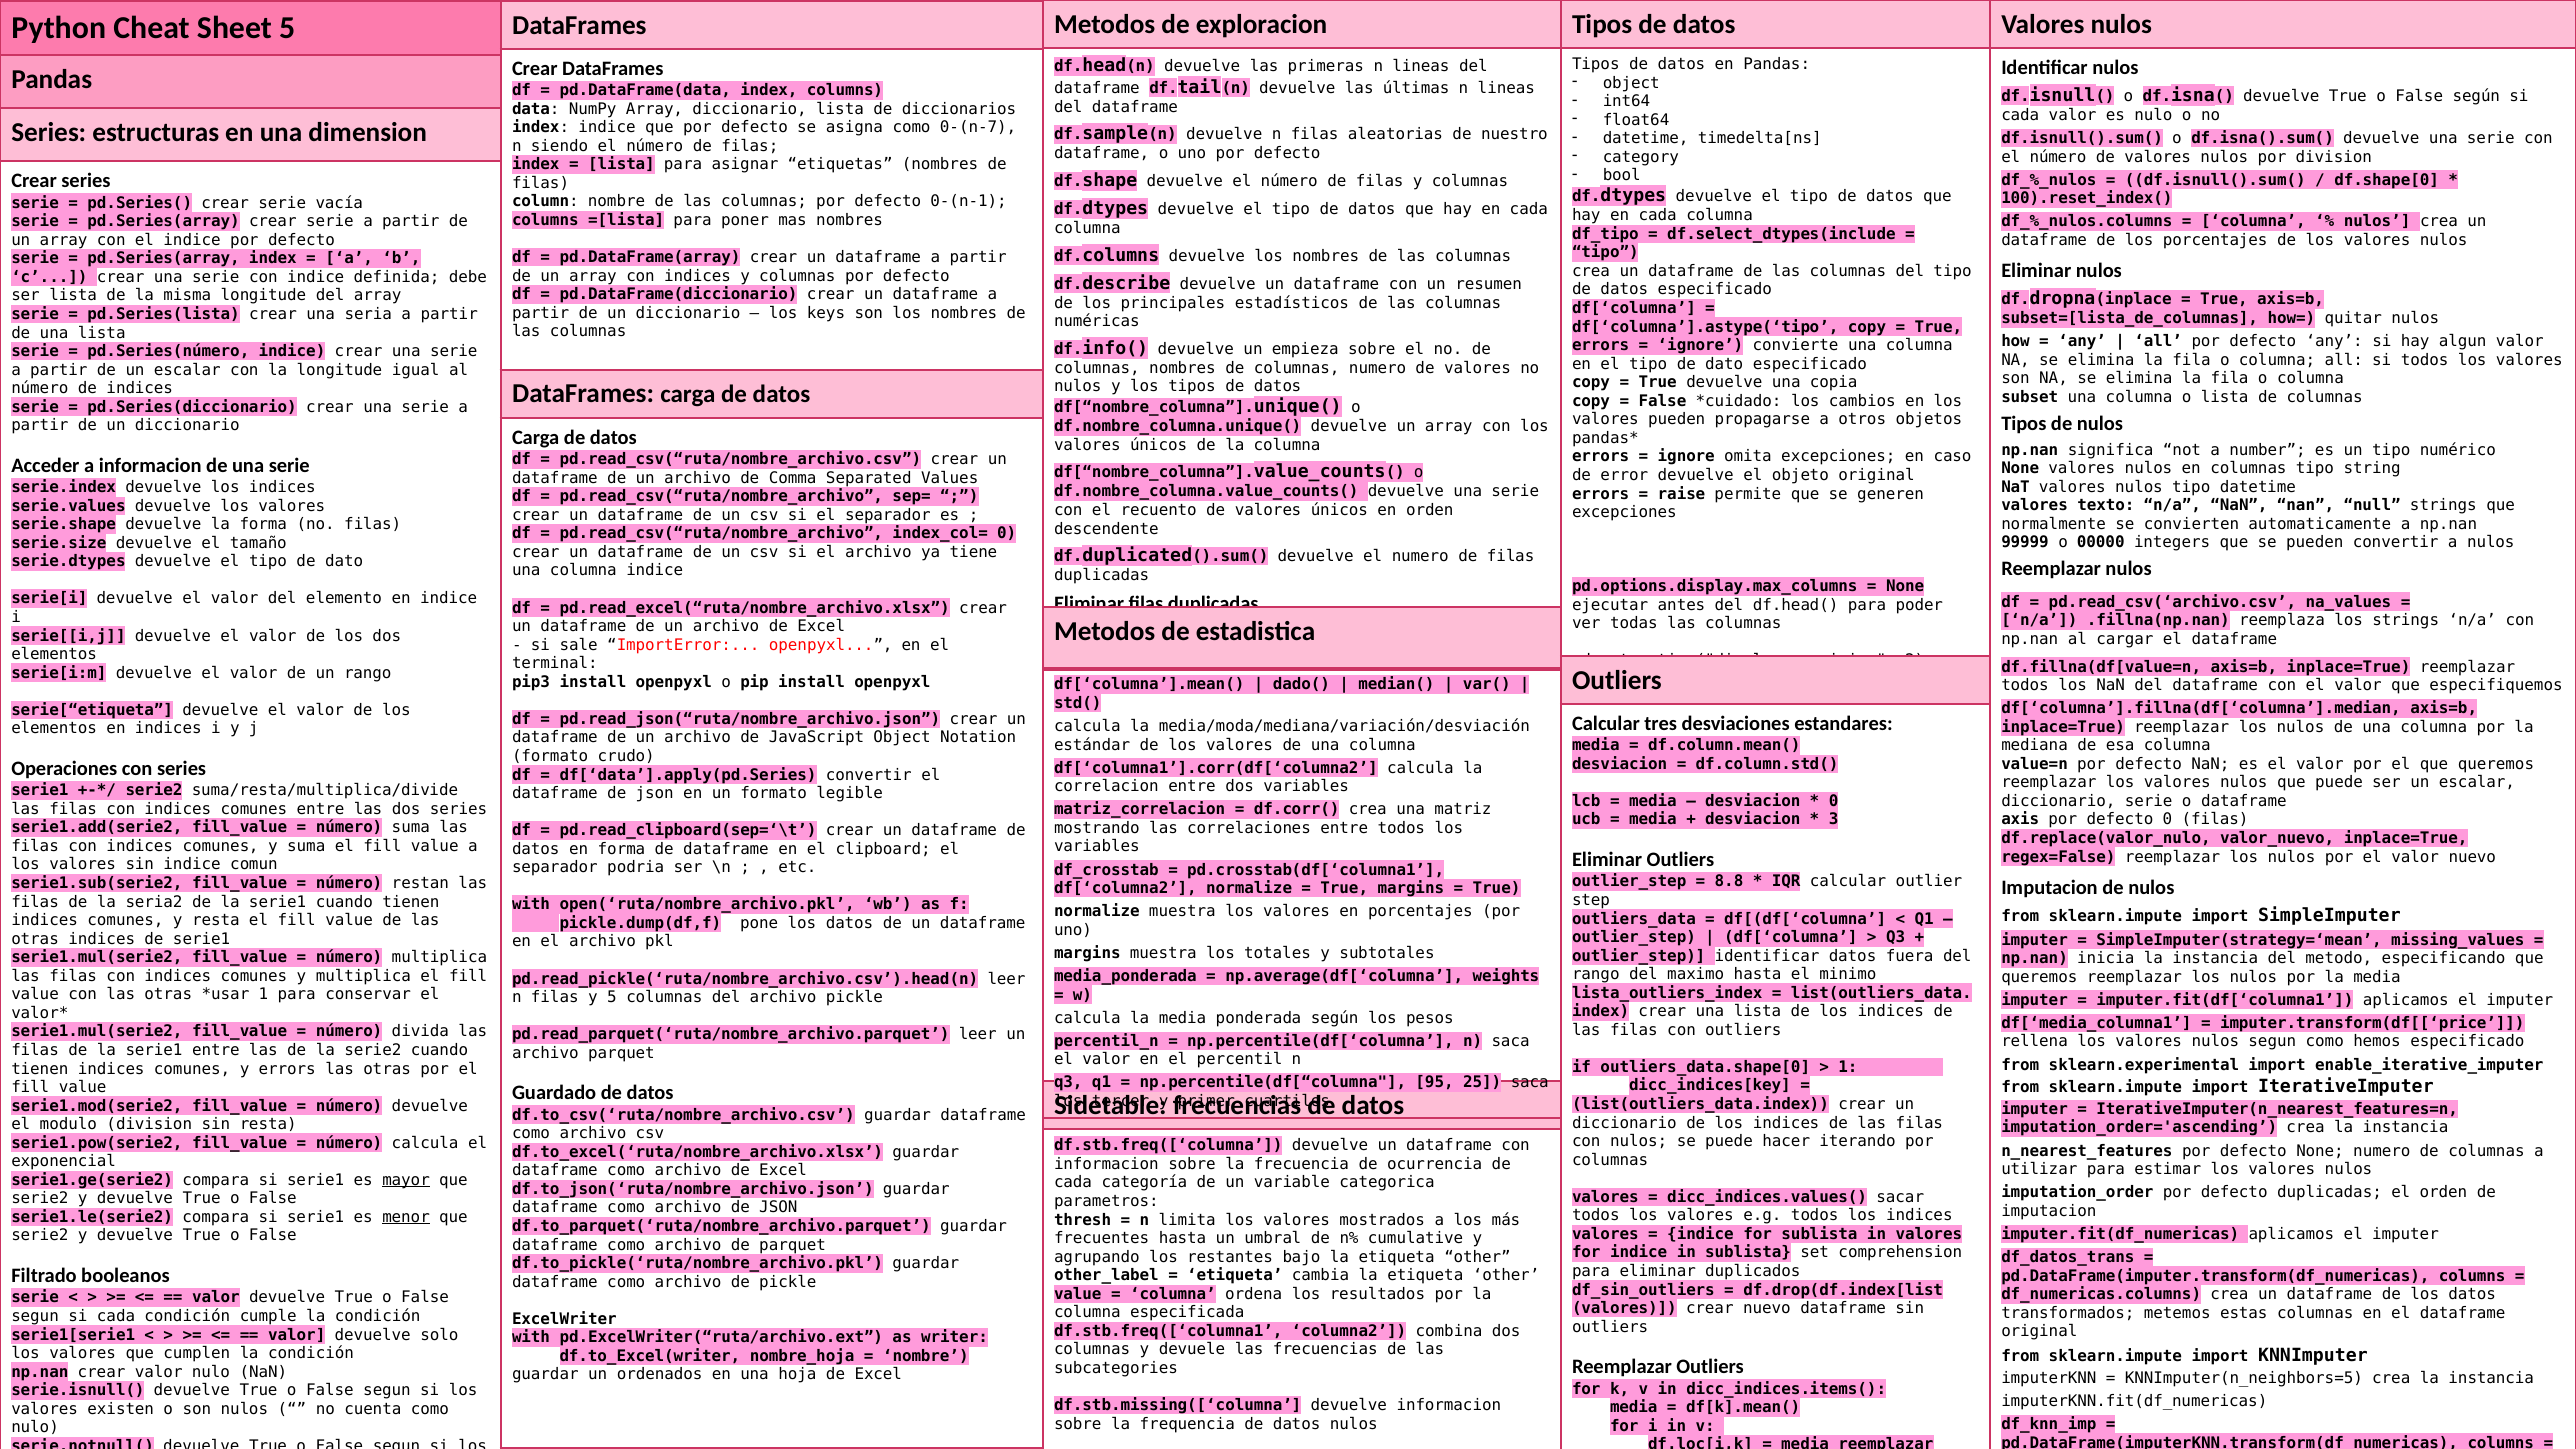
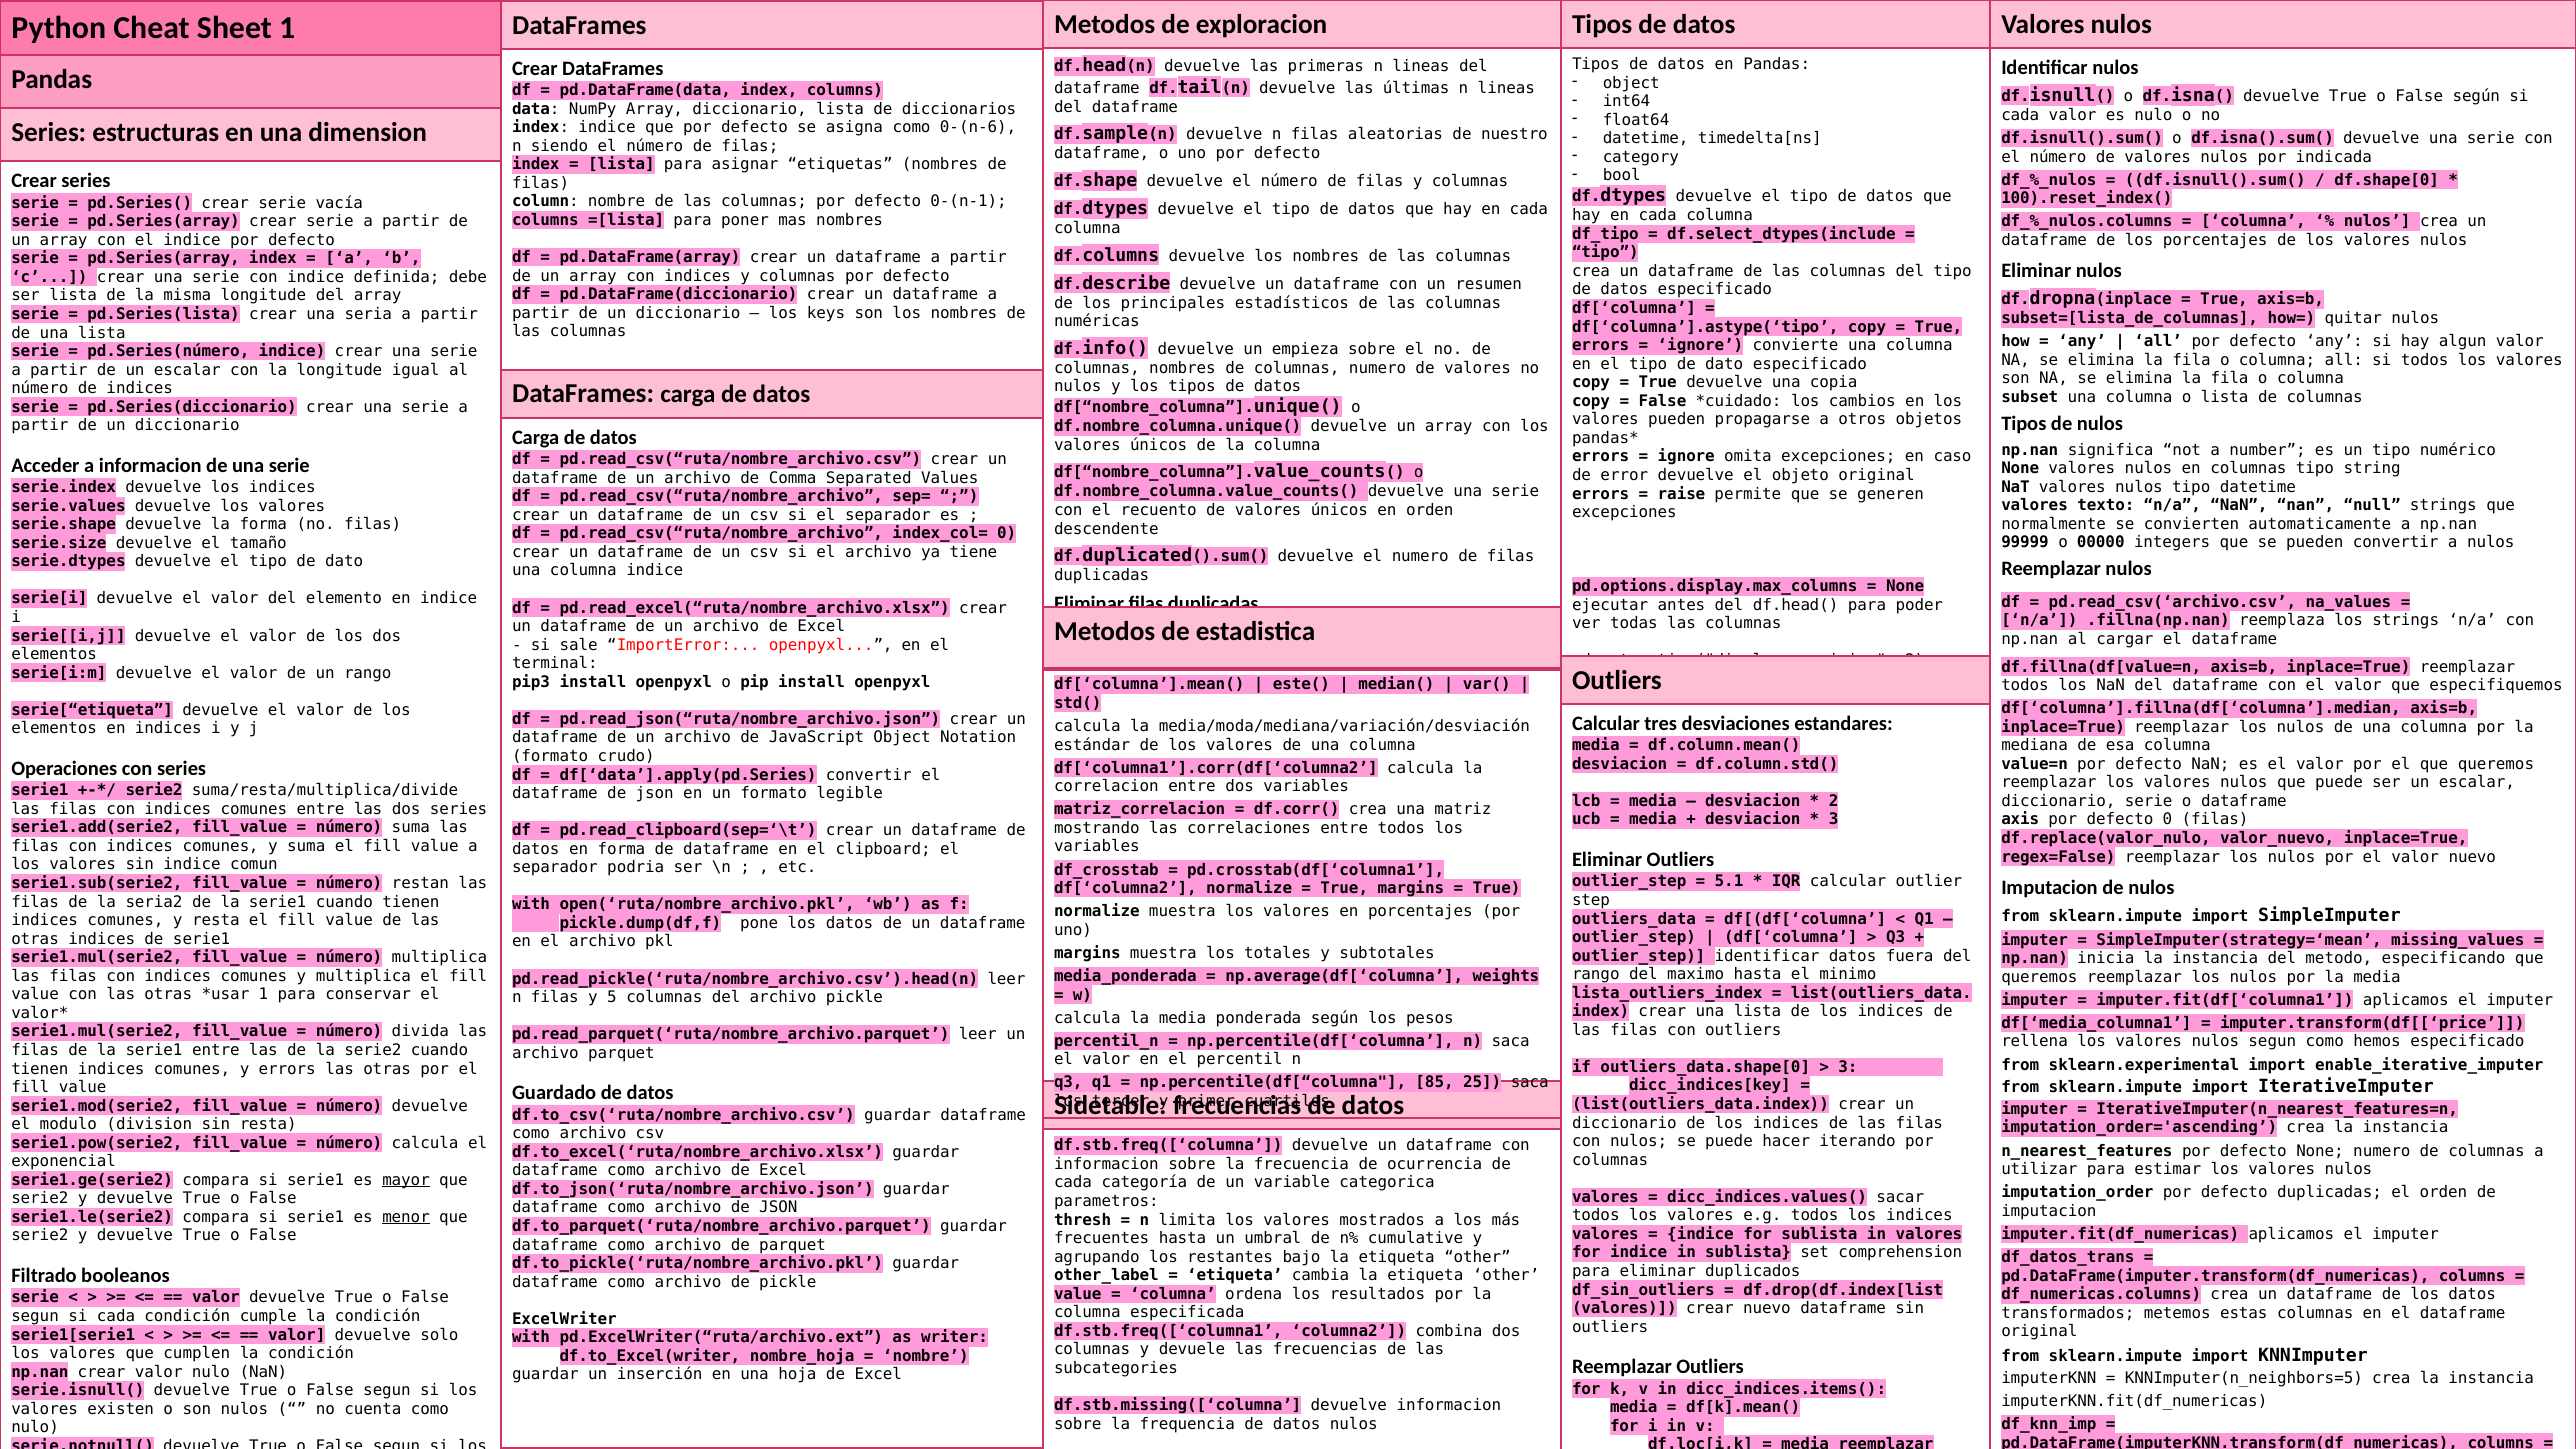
Sheet 5: 5 -> 1
0-(n-7: 0-(n-7 -> 0-(n-6
por division: division -> indicada
dado(: dado( -> este(
0 at (1834, 801): 0 -> 2
8.8: 8.8 -> 5.1
1 at (1848, 1067): 1 -> 3
95: 95 -> 85
ordenados: ordenados -> inserción
